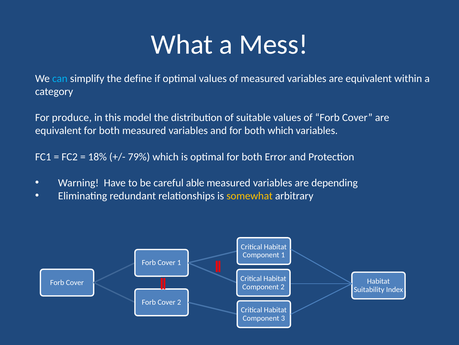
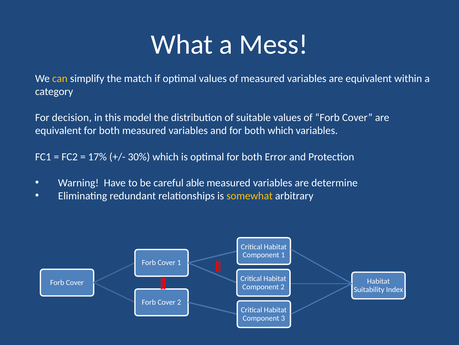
can colour: light blue -> yellow
define: define -> match
produce: produce -> decision
18%: 18% -> 17%
79%: 79% -> 30%
depending: depending -> determine
